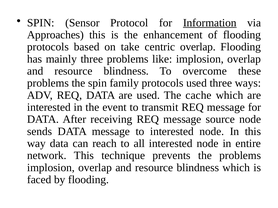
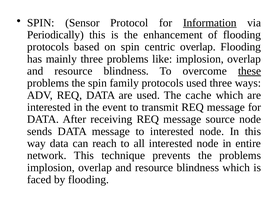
Approaches: Approaches -> Periodically
on take: take -> spin
these underline: none -> present
